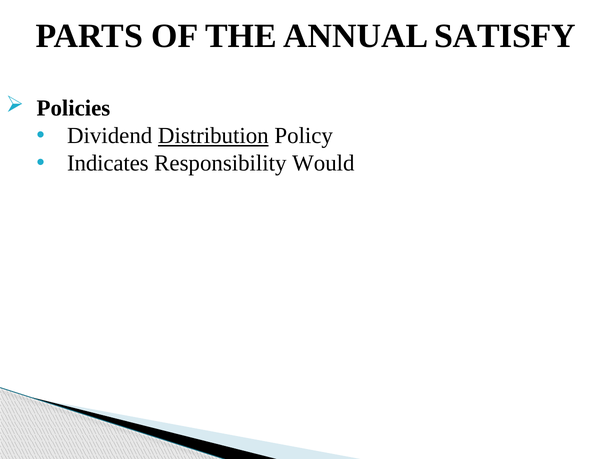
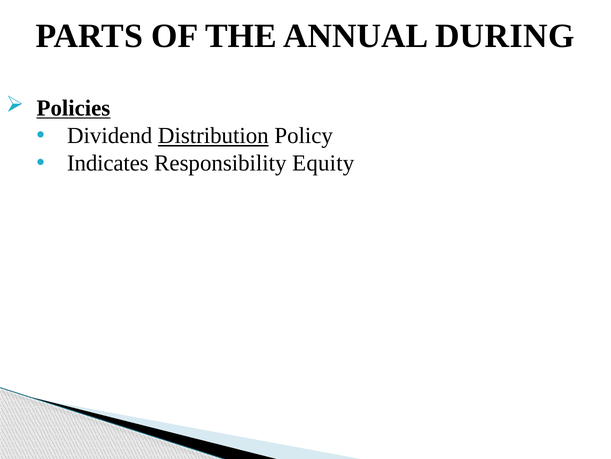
SATISFY: SATISFY -> DURING
Policies underline: none -> present
Would: Would -> Equity
